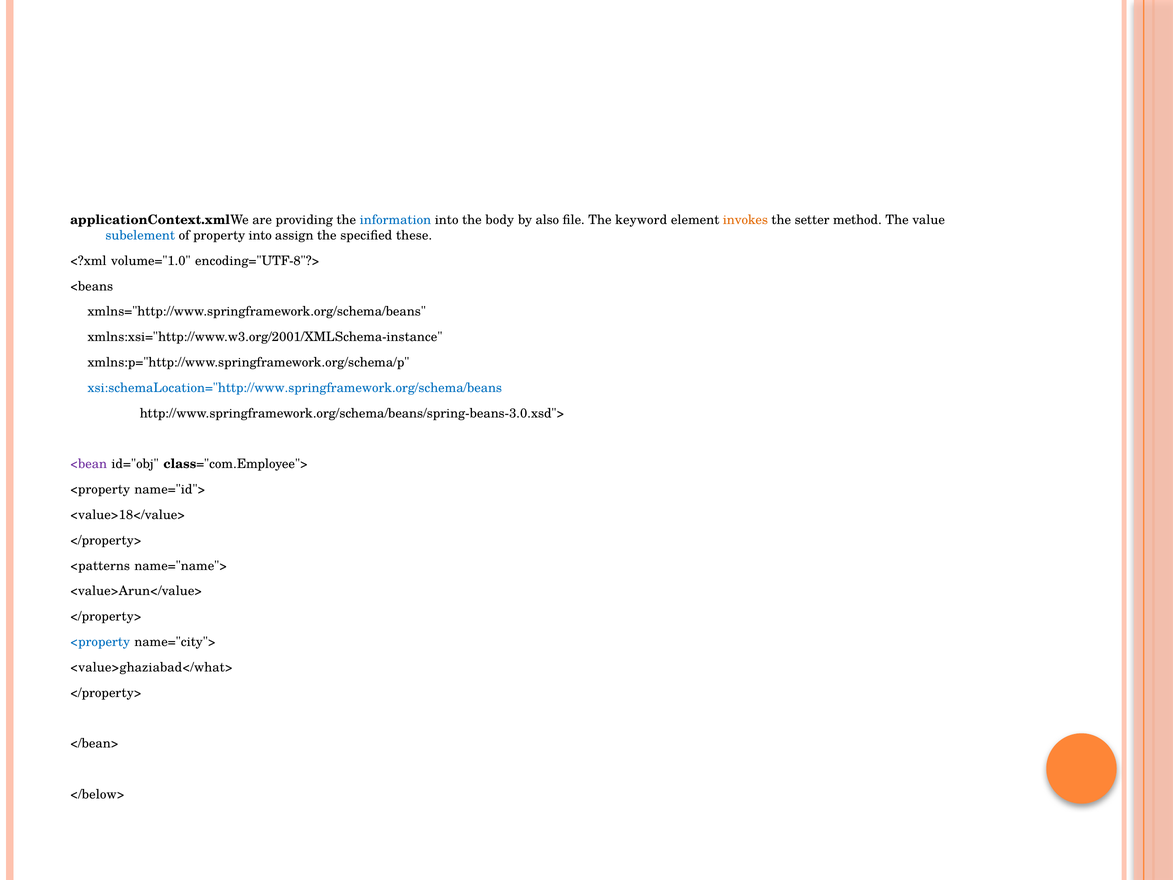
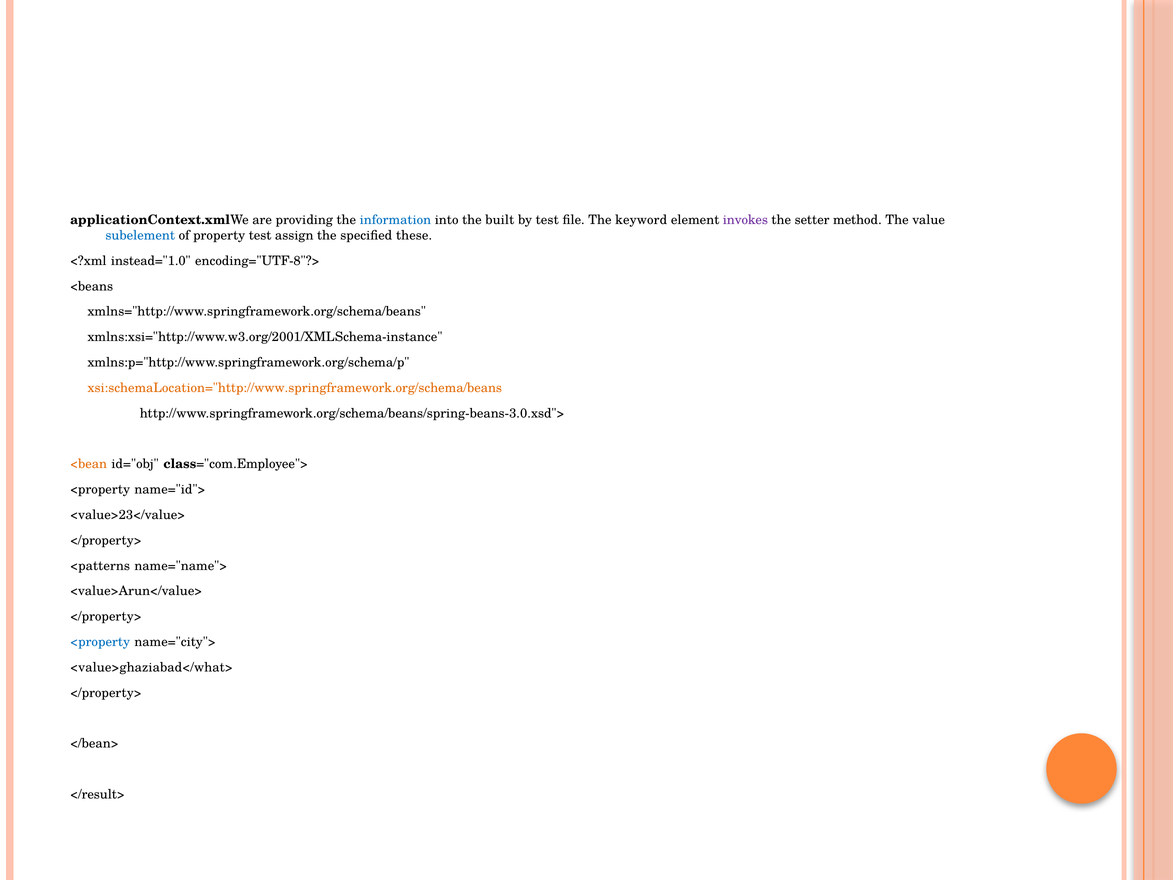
body: body -> built
by also: also -> test
invokes colour: orange -> purple
property into: into -> test
volume="1.0: volume="1.0 -> instead="1.0
xsi:schemaLocation="http://www.springframework.org/schema/beans colour: blue -> orange
<bean colour: purple -> orange
<value>18</value>: <value>18</value> -> <value>23</value>
</below>: </below> -> </result>
